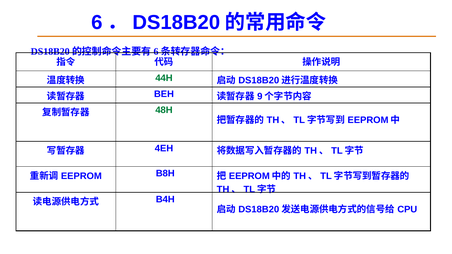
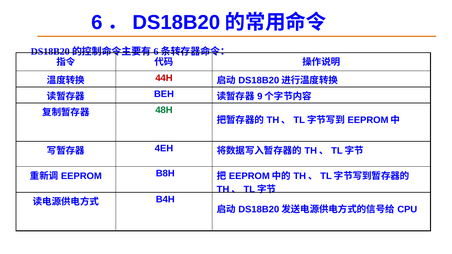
44H colour: green -> red
